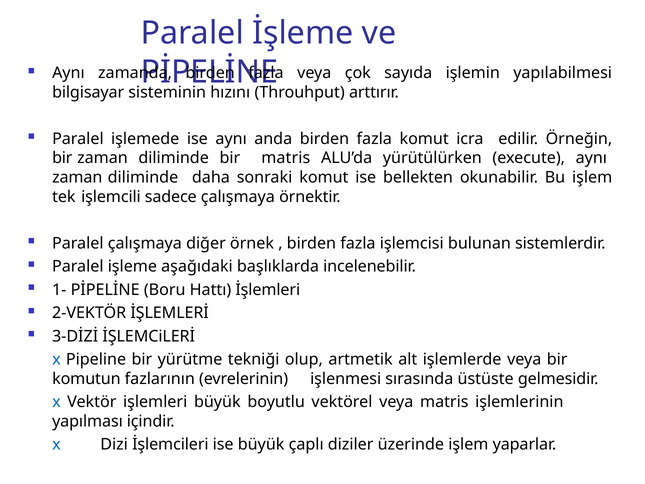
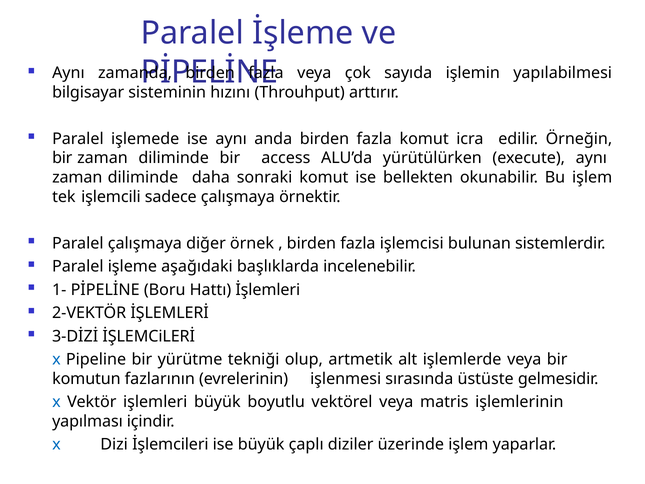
bir matris: matris -> access
